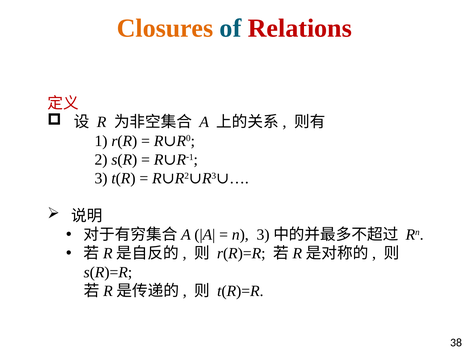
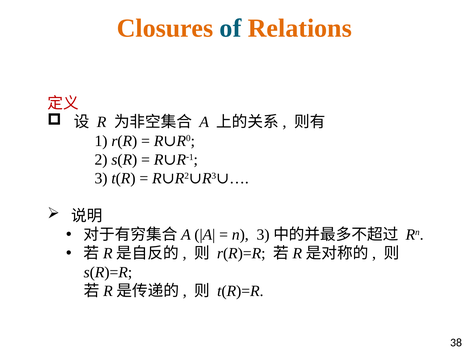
Relations colour: red -> orange
